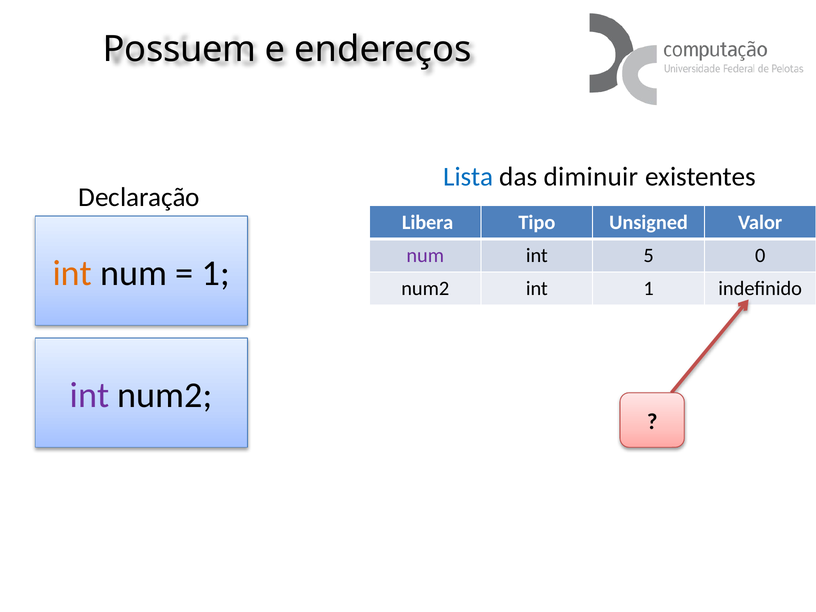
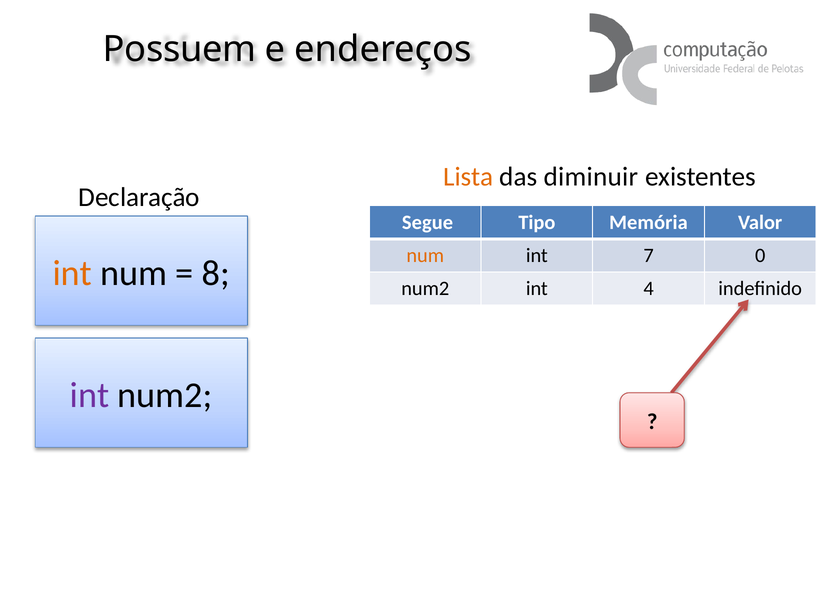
Lista colour: blue -> orange
Libera: Libera -> Segue
Unsigned: Unsigned -> Memória
num at (425, 256) colour: purple -> orange
5: 5 -> 7
1 at (216, 273): 1 -> 8
int 1: 1 -> 4
